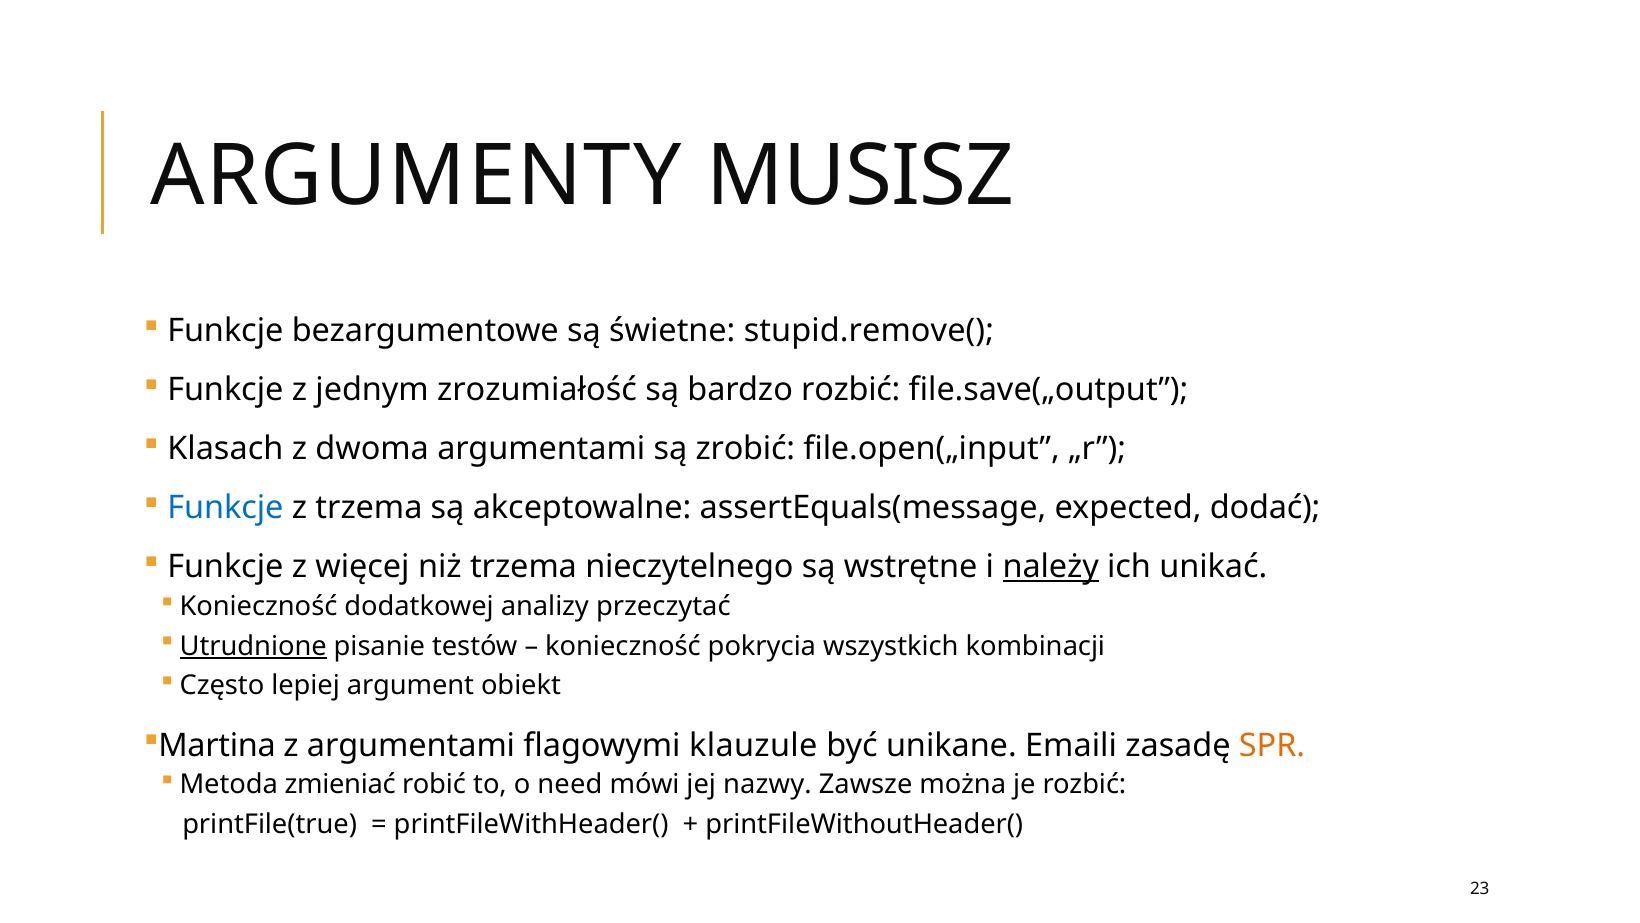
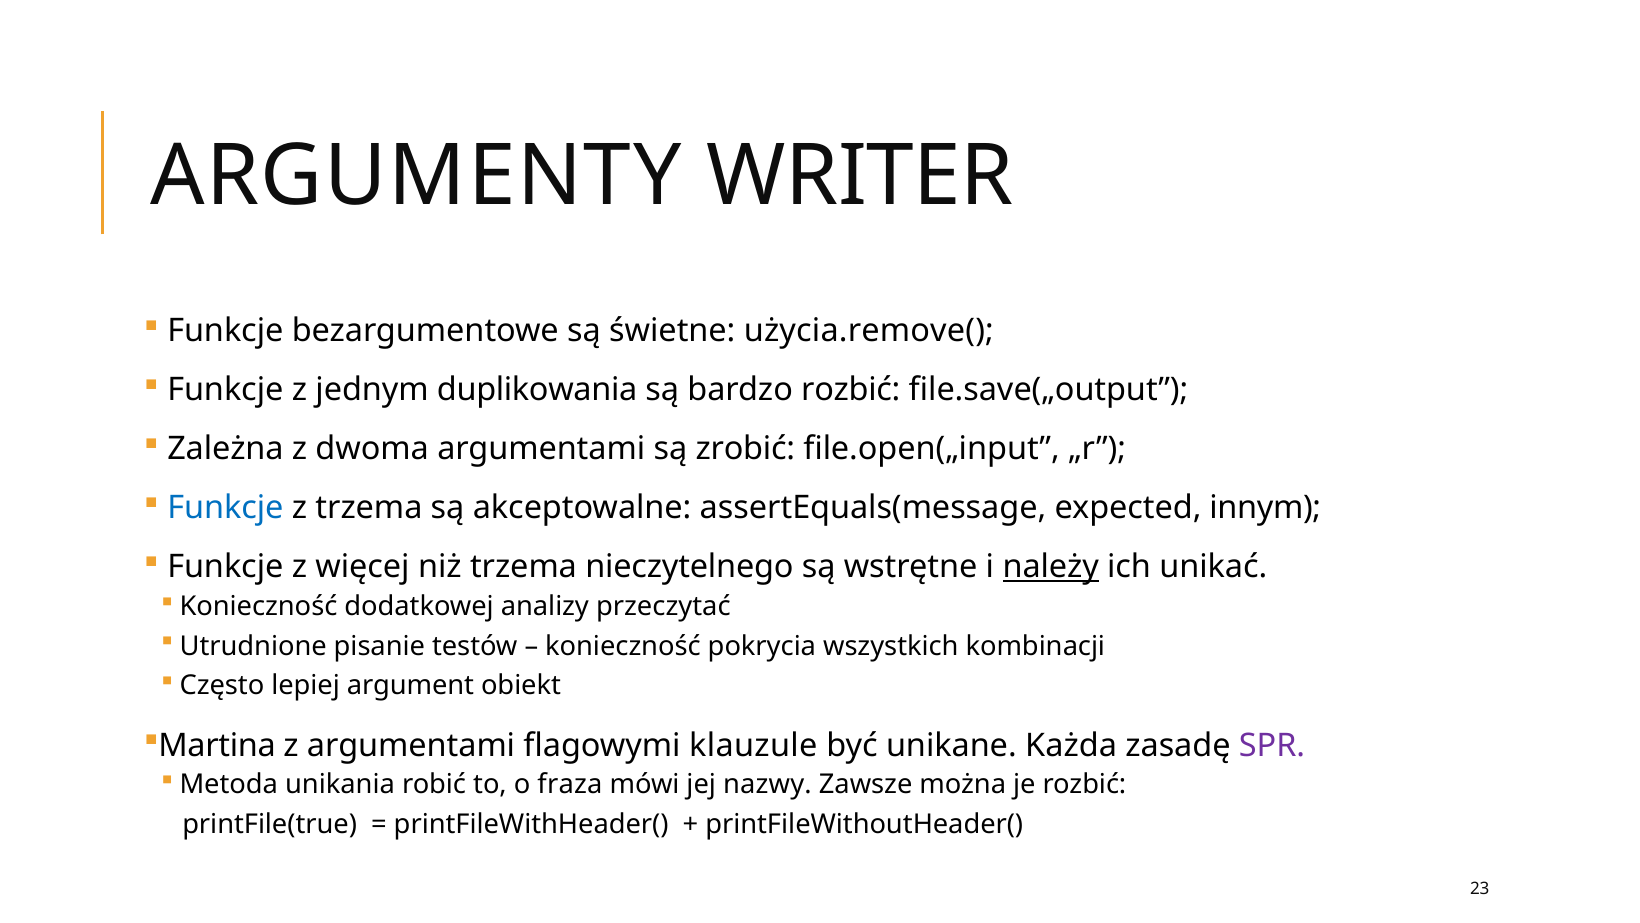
MUSISZ: MUSISZ -> WRITER
stupid.remove(: stupid.remove( -> użycia.remove(
zrozumiałość: zrozumiałość -> duplikowania
Klasach: Klasach -> Zależna
dodać: dodać -> innym
Utrudnione underline: present -> none
Emaili: Emaili -> Każda
SPR colour: orange -> purple
zmieniać: zmieniać -> unikania
need: need -> fraza
